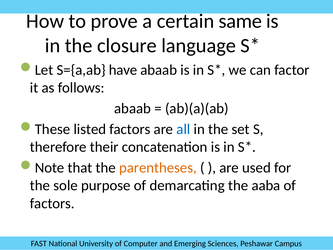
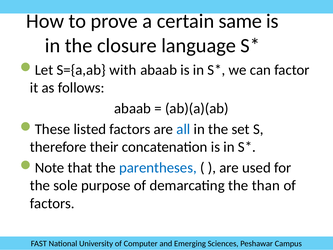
have: have -> with
parentheses colour: orange -> blue
aaba: aaba -> than
